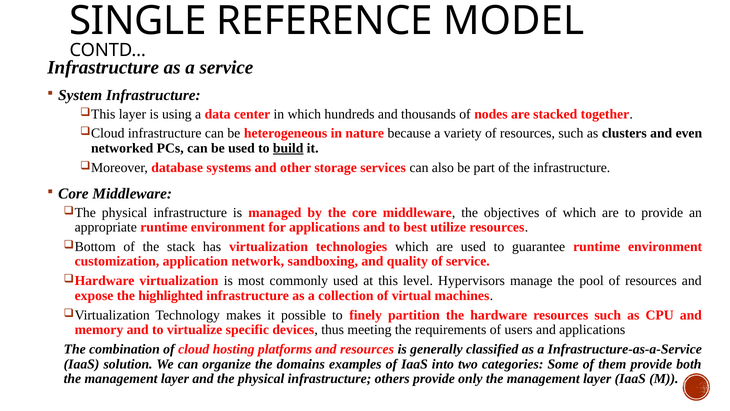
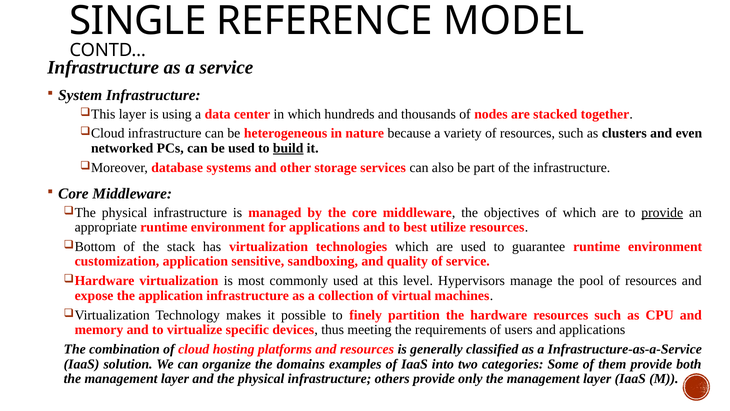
provide at (662, 212) underline: none -> present
network: network -> sensitive
the highlighted: highlighted -> application
